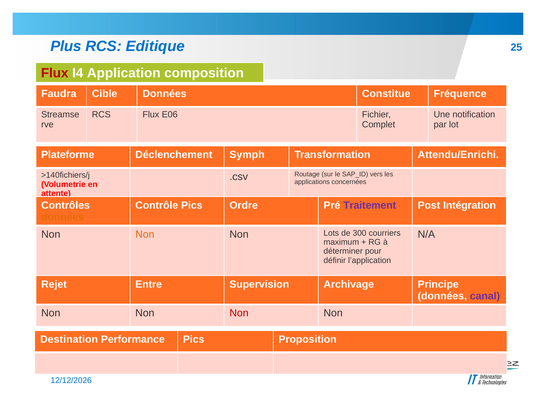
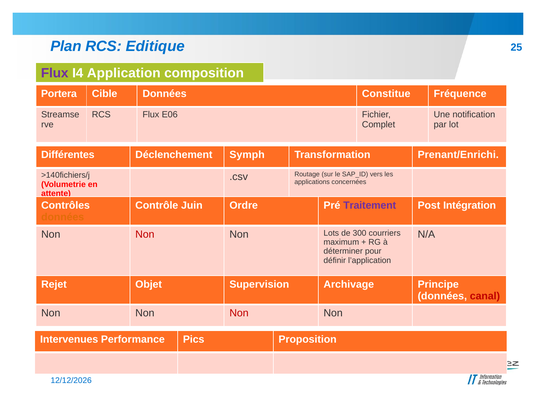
Plus: Plus -> Plan
Flux at (55, 73) colour: red -> purple
Faudra: Faudra -> Portera
Plateforme: Plateforme -> Différentes
Attendu/Enrichi: Attendu/Enrichi -> Prenant/Enrichi
Contrôle Pics: Pics -> Juin
Non at (145, 234) colour: orange -> red
Entre: Entre -> Objet
canal colour: purple -> red
Destination: Destination -> Intervenues
